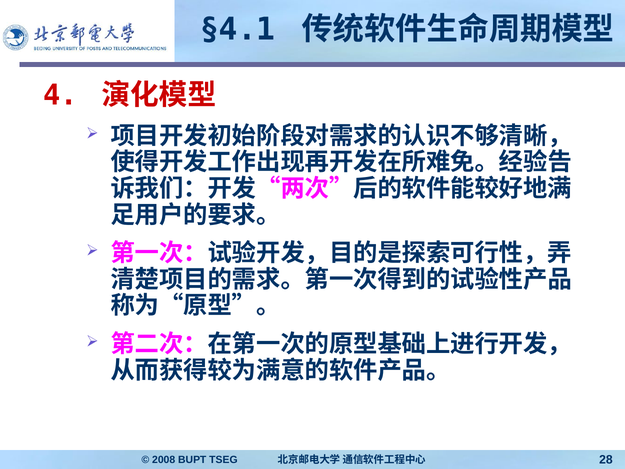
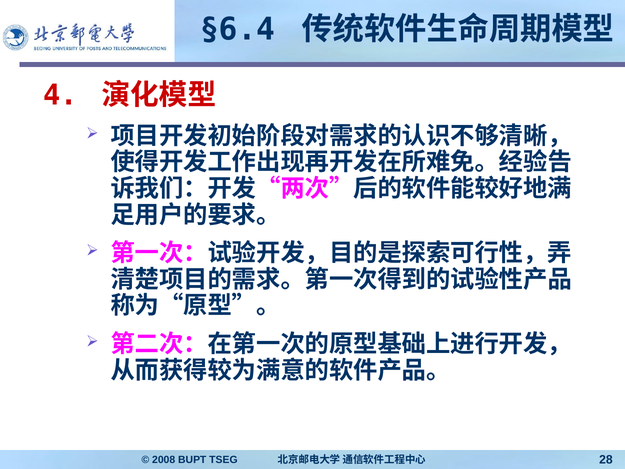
§4.1: §4.1 -> §6.4
